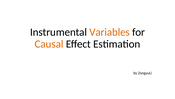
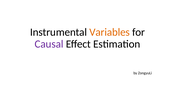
Causal colour: orange -> purple
